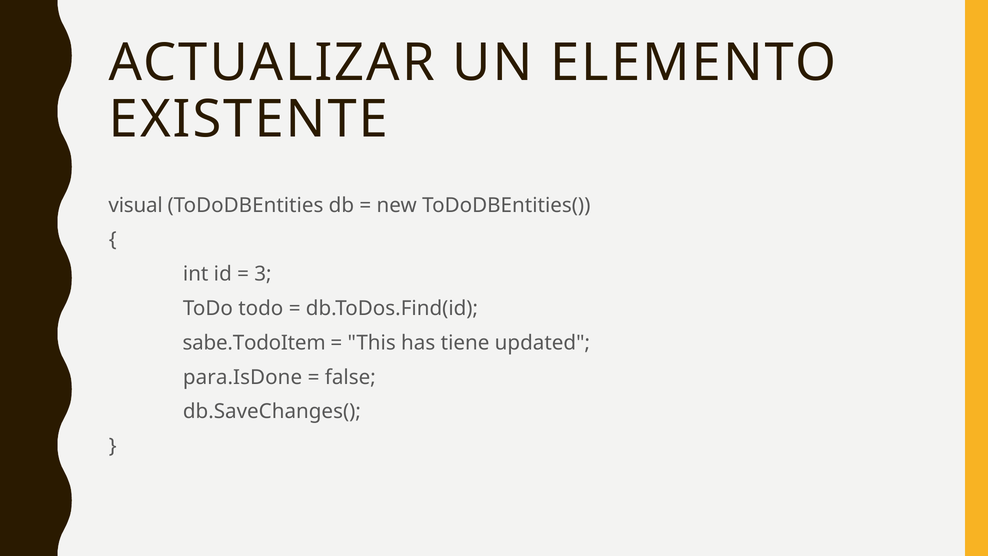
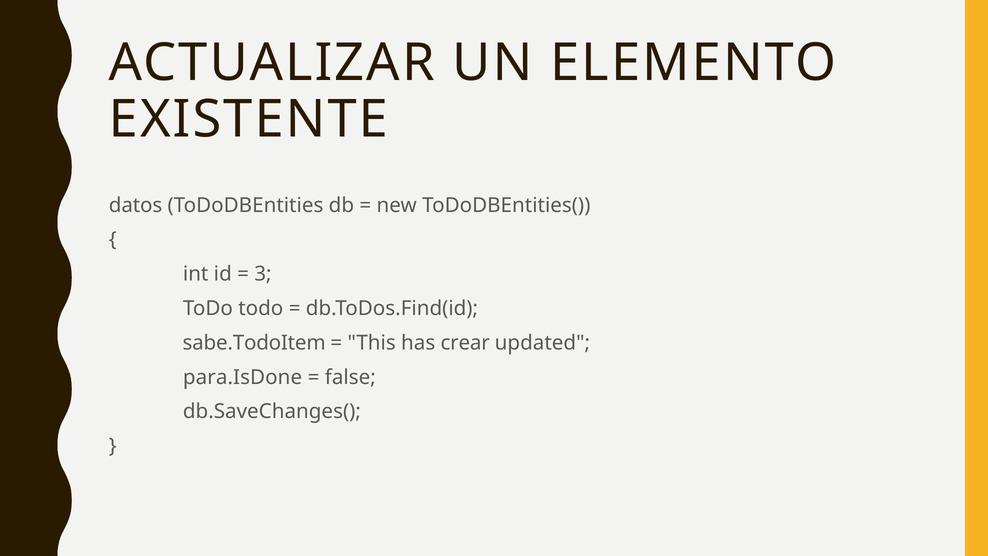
visual: visual -> datos
tiene: tiene -> crear
